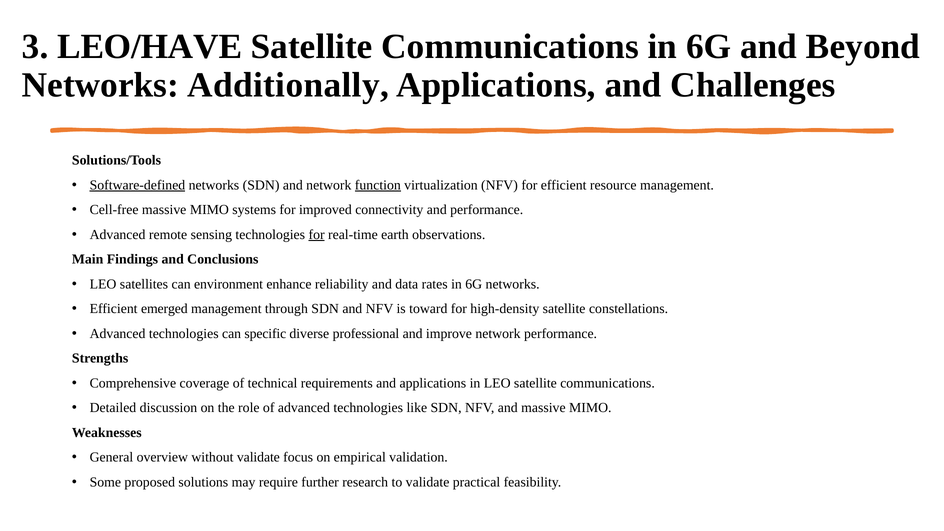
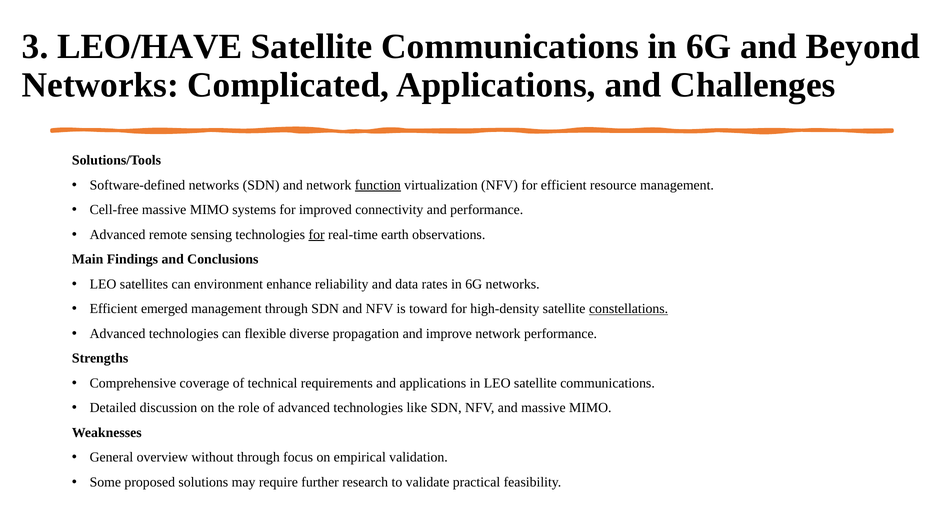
Additionally: Additionally -> Complicated
Software-defined underline: present -> none
constellations underline: none -> present
specific: specific -> flexible
professional: professional -> propagation
without validate: validate -> through
